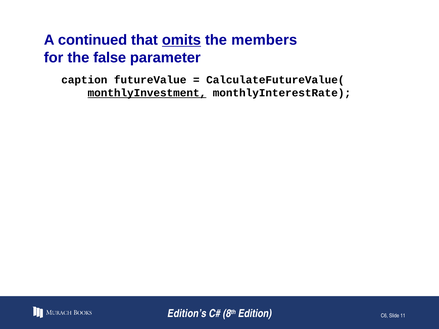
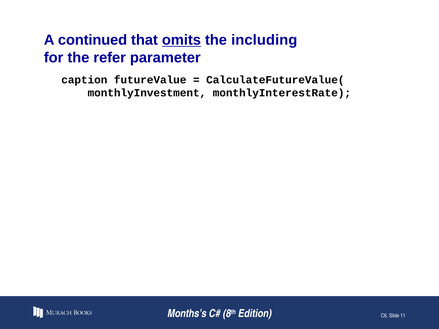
members: members -> including
false: false -> refer
monthlyInvestment underline: present -> none
Edition’s: Edition’s -> Months’s
